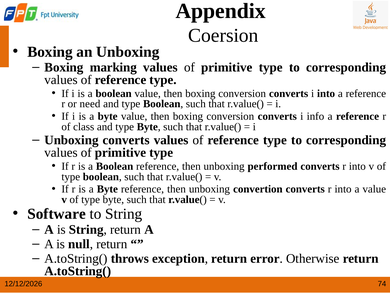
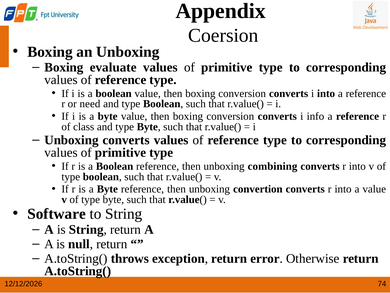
marking: marking -> evaluate
performed: performed -> combining
